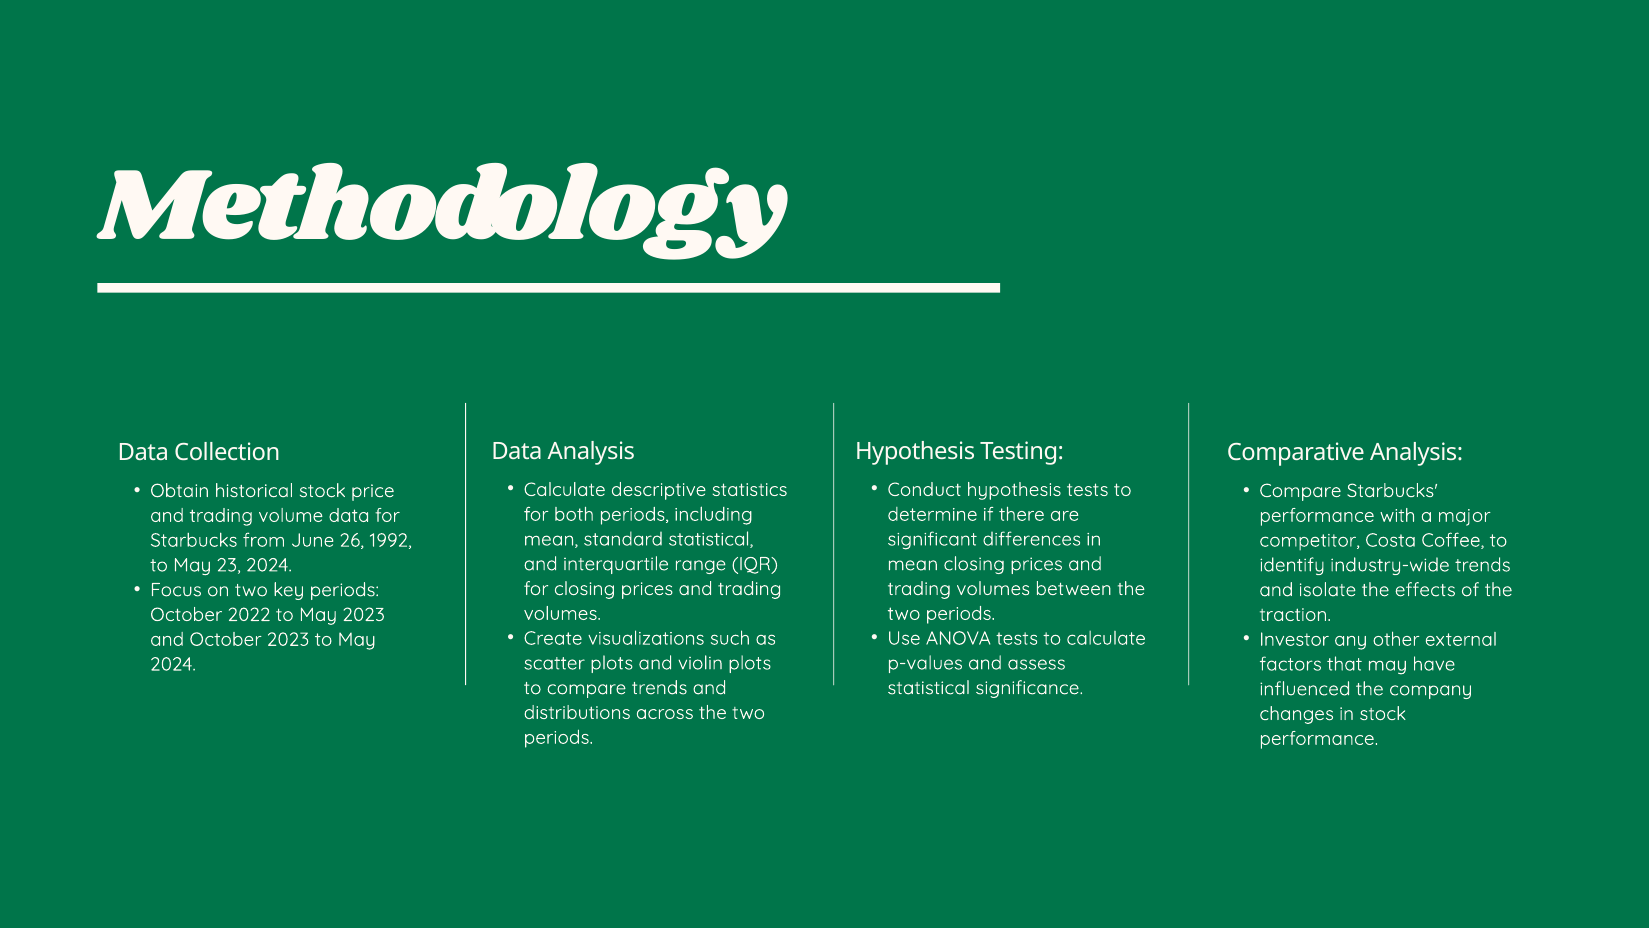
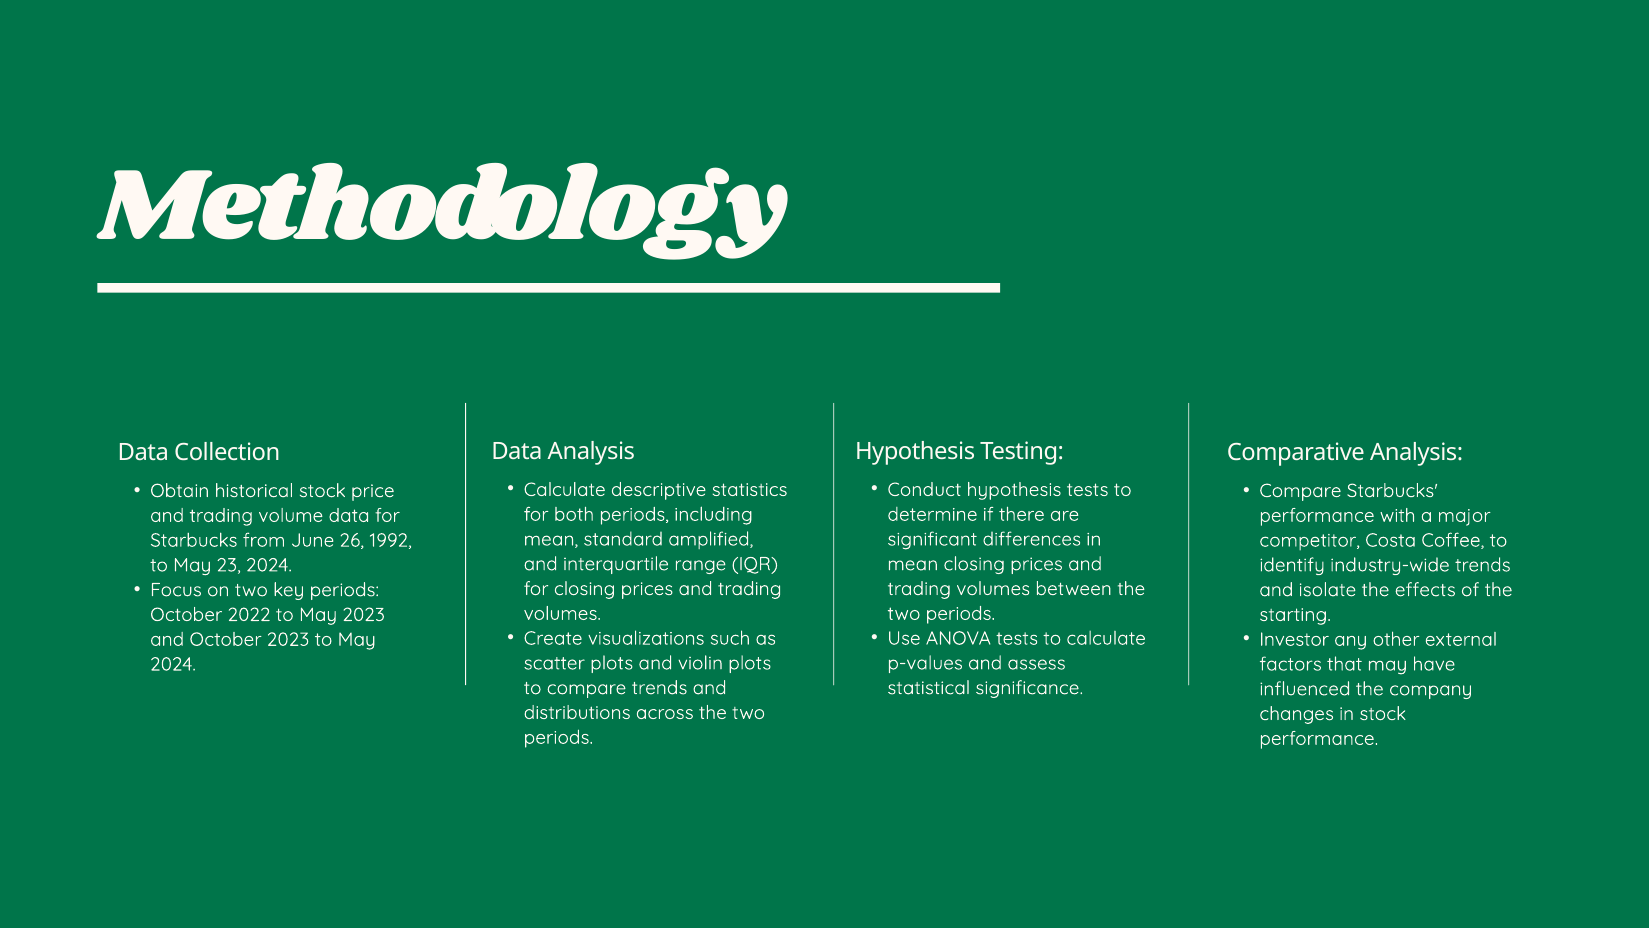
standard statistical: statistical -> amplified
traction: traction -> starting
